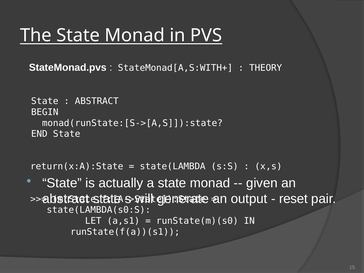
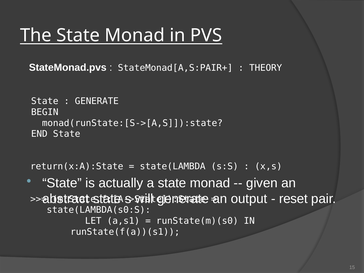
StateMonad[A,S:WITH+: StateMonad[A,S:WITH+ -> StateMonad[A,S:PAIR+
ABSTRACT at (97, 101): ABSTRACT -> GENERATE
